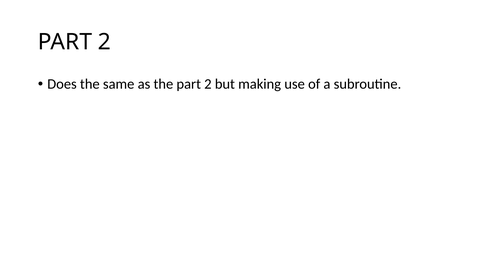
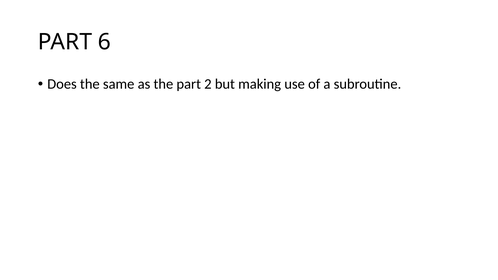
2 at (105, 42): 2 -> 6
